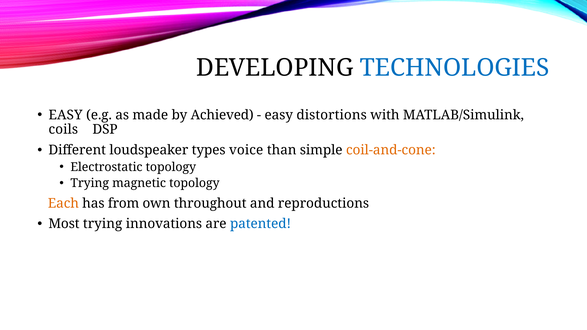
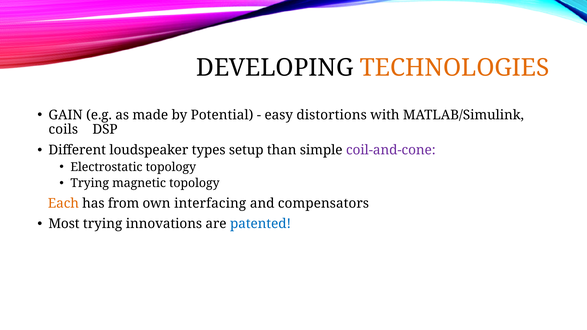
TECHNOLOGIES colour: blue -> orange
EASY at (66, 115): EASY -> GAIN
Achieved: Achieved -> Potential
voice: voice -> setup
coil-and-cone colour: orange -> purple
throughout: throughout -> interfacing
reproductions: reproductions -> compensators
